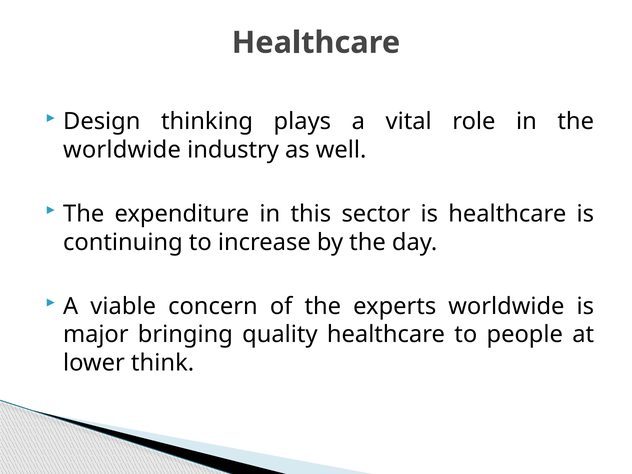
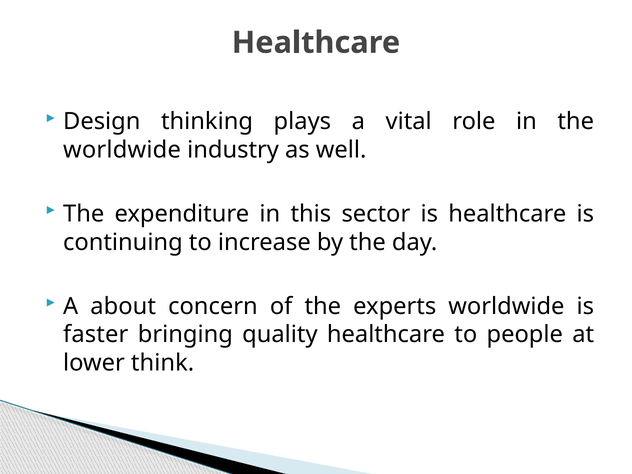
viable: viable -> about
major: major -> faster
